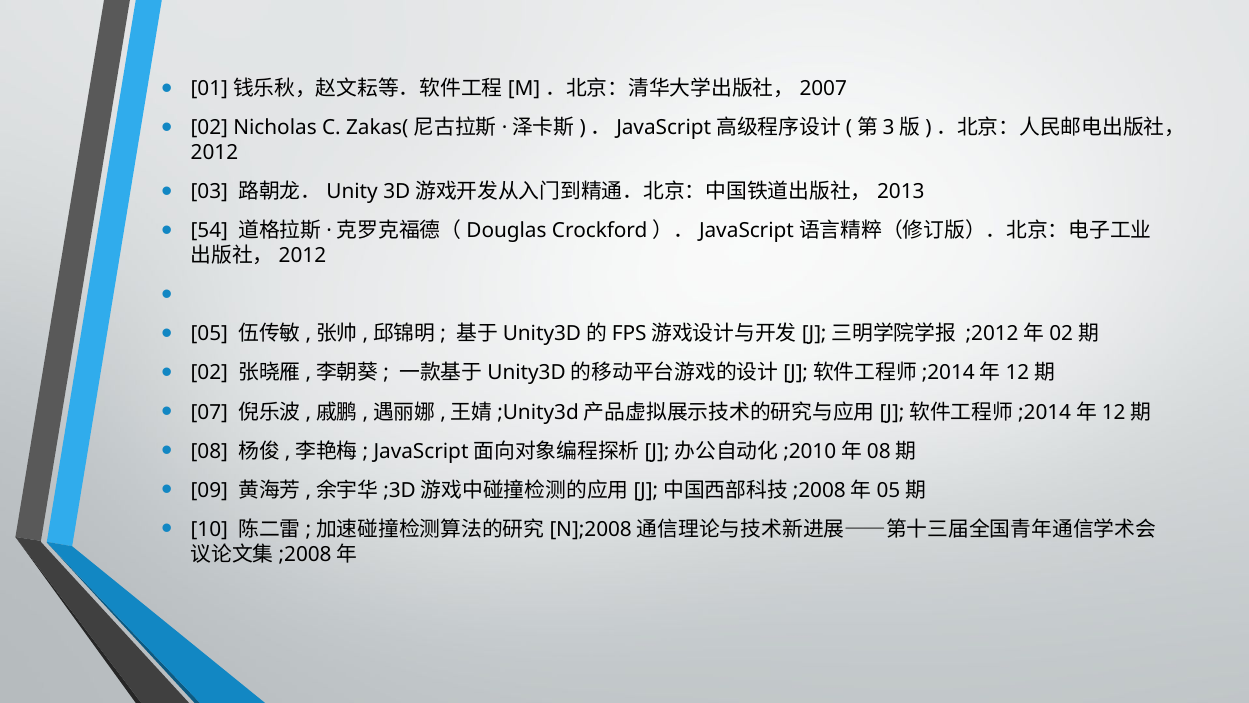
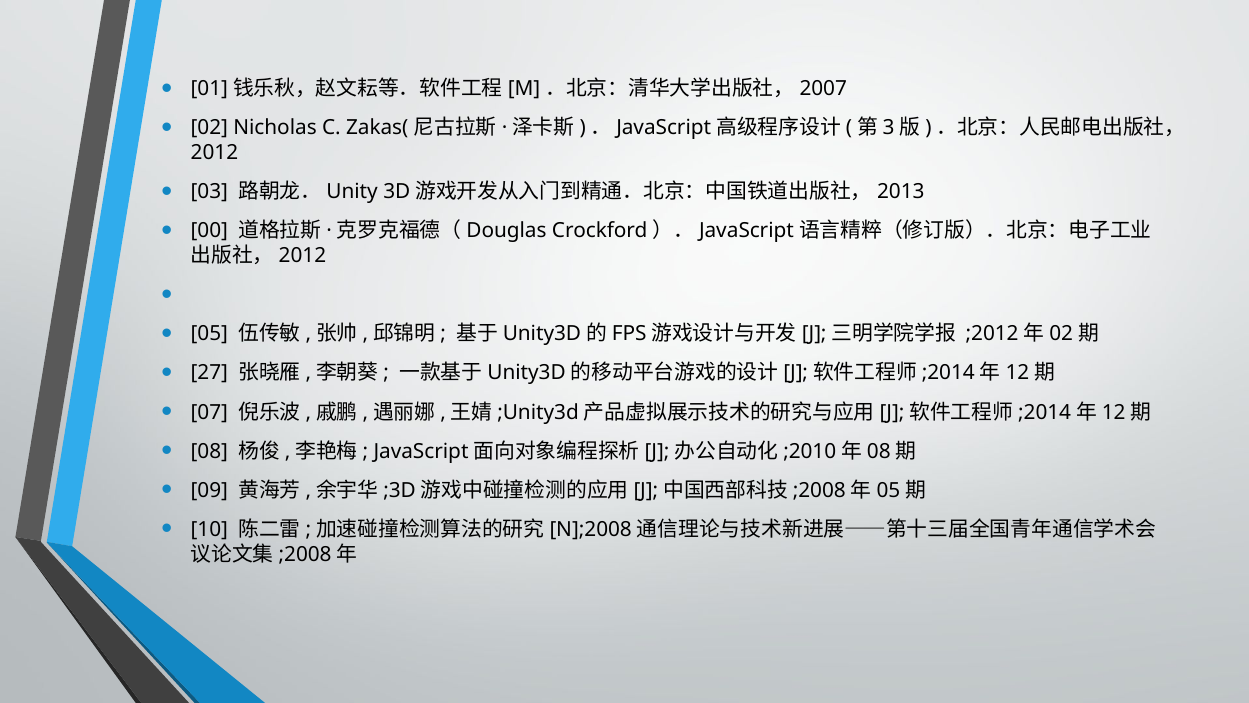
54: 54 -> 00
02 at (209, 373): 02 -> 27
